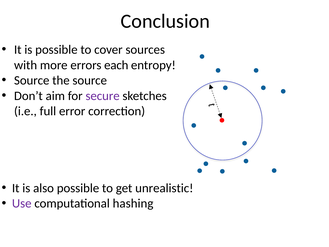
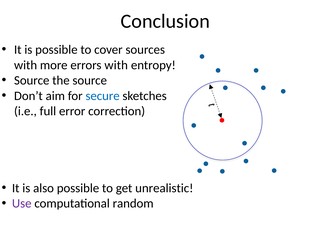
errors each: each -> with
secure colour: purple -> blue
hashing: hashing -> random
